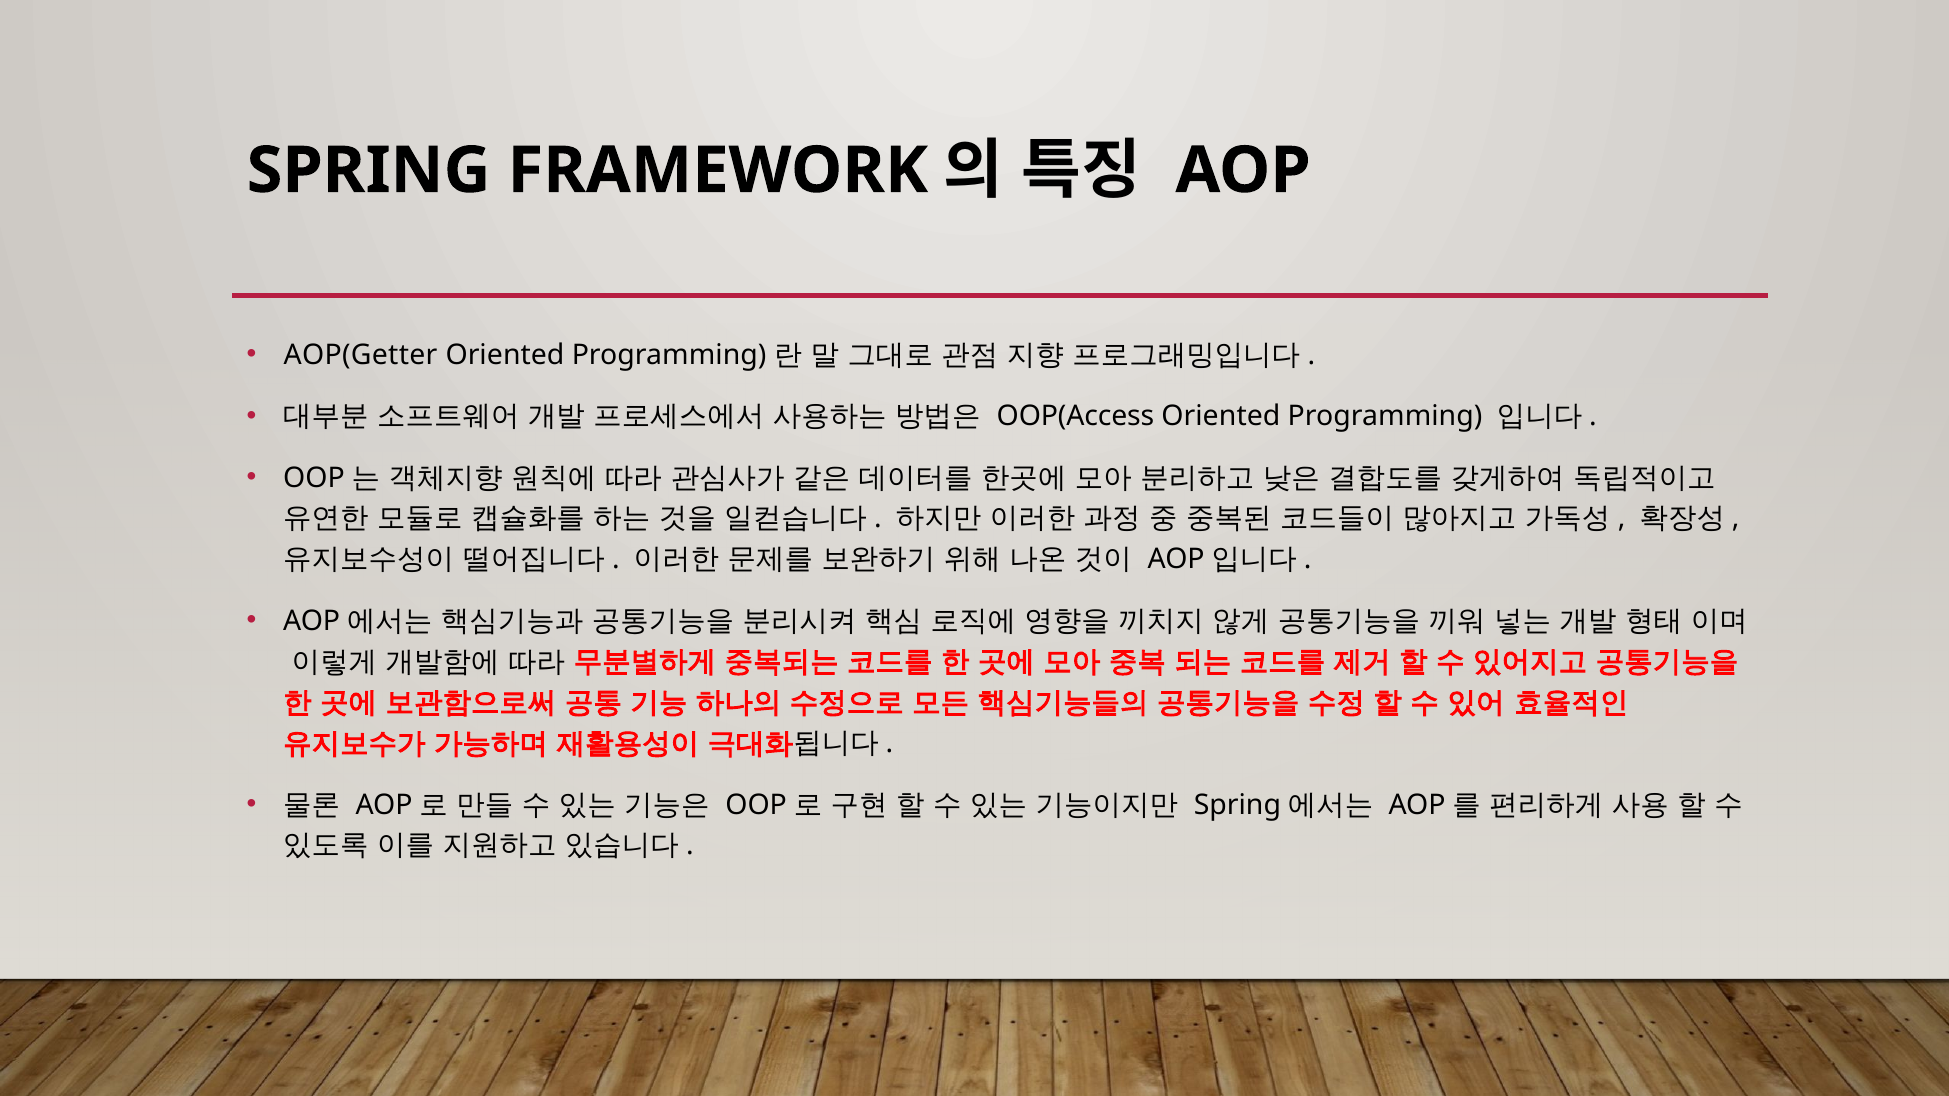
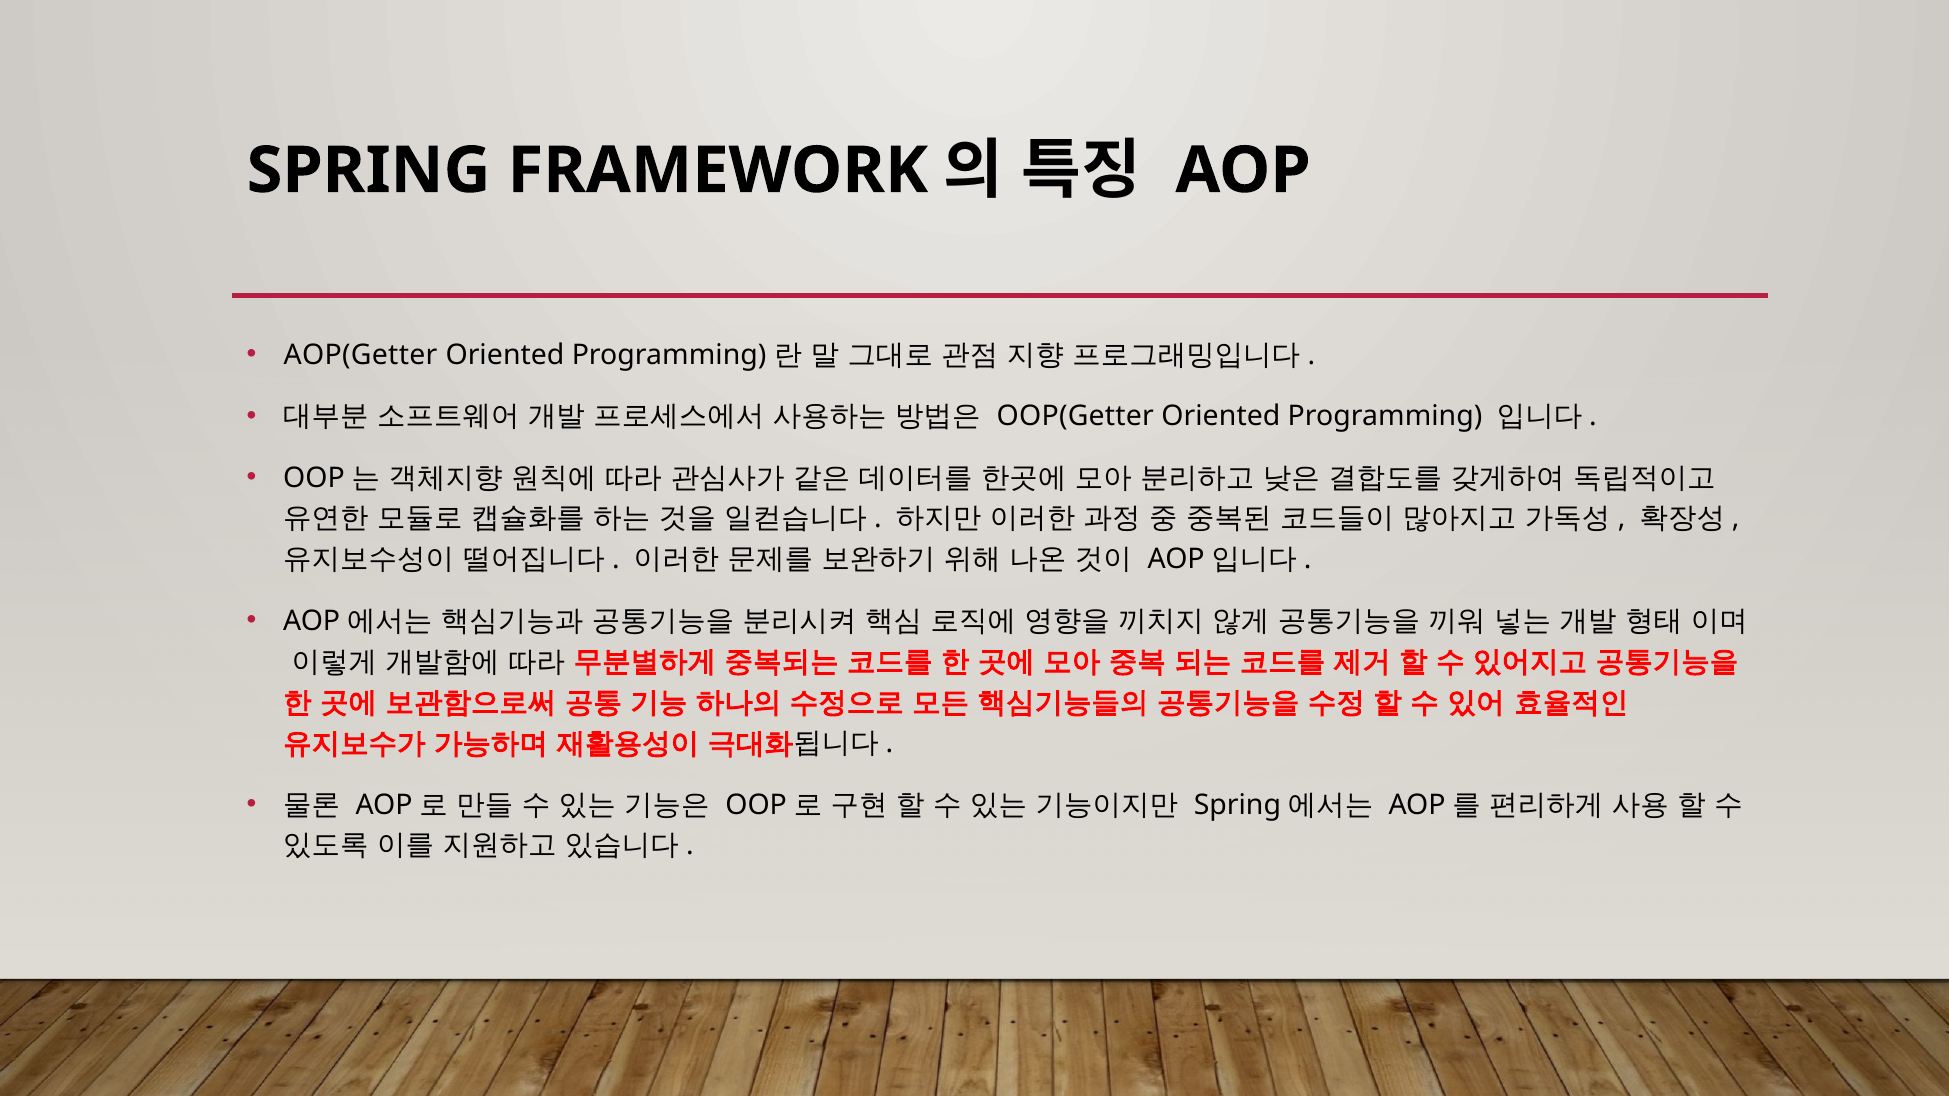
OOP(Access: OOP(Access -> OOP(Getter
